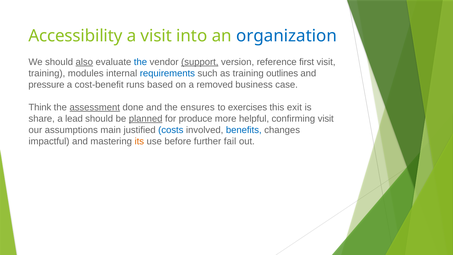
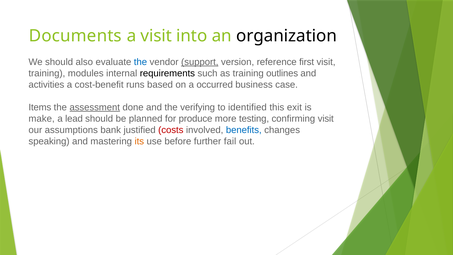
Accessibility: Accessibility -> Documents
organization colour: blue -> black
also underline: present -> none
requirements colour: blue -> black
pressure: pressure -> activities
removed: removed -> occurred
Think: Think -> Items
ensures: ensures -> verifying
exercises: exercises -> identified
share: share -> make
planned underline: present -> none
helpful: helpful -> testing
main: main -> bank
costs colour: blue -> red
impactful: impactful -> speaking
